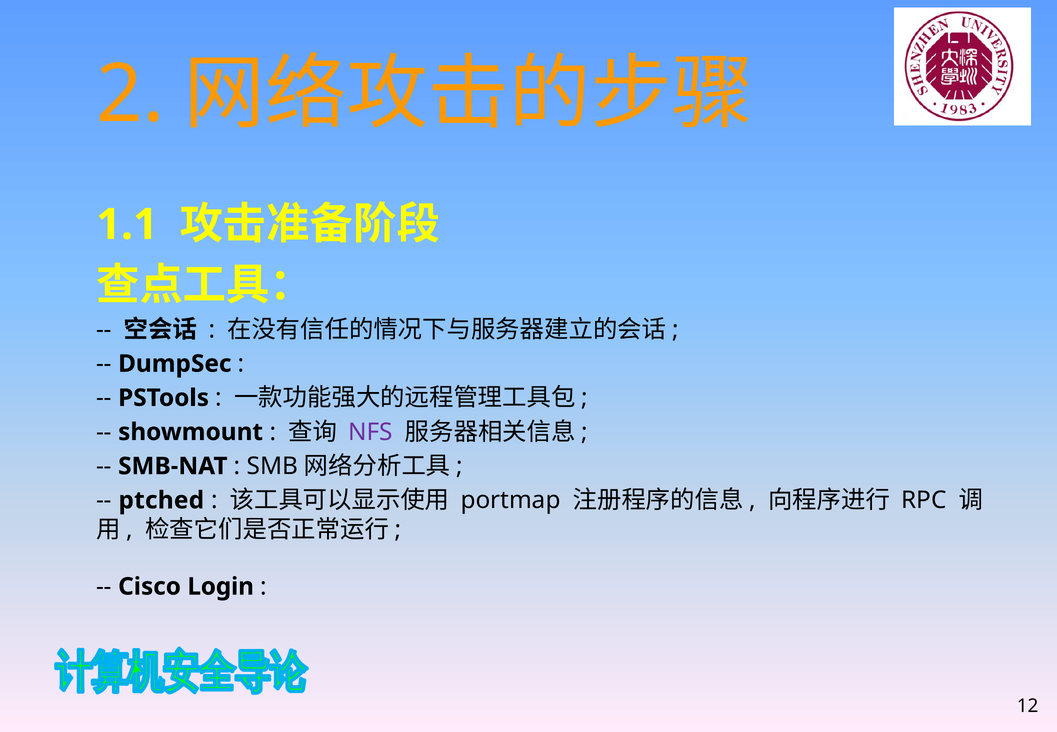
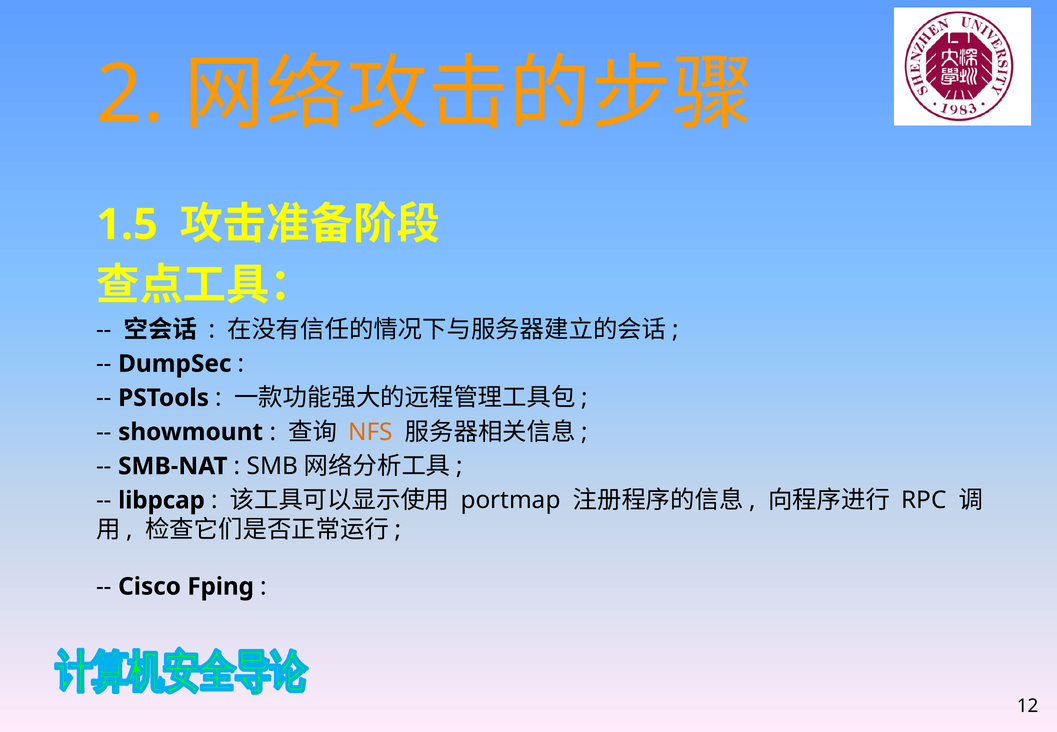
1.1: 1.1 -> 1.5
NFS colour: purple -> orange
ptched: ptched -> libpcap
Login: Login -> Fping
